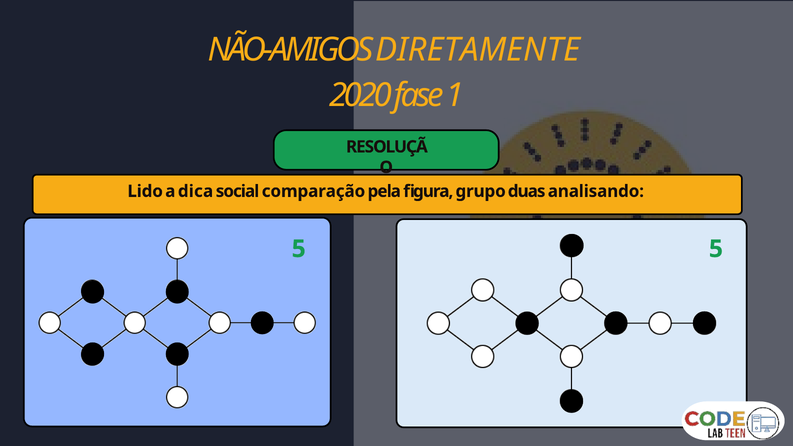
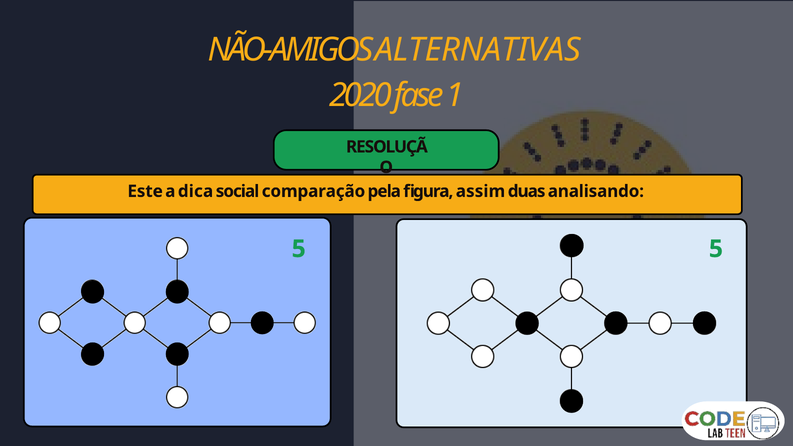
DIRETAMENTE: DIRETAMENTE -> ALTERNATIVAS
Lido: Lido -> Este
grupo: grupo -> assim
